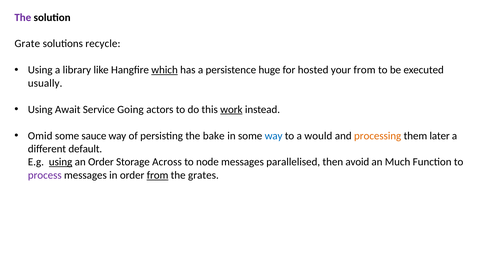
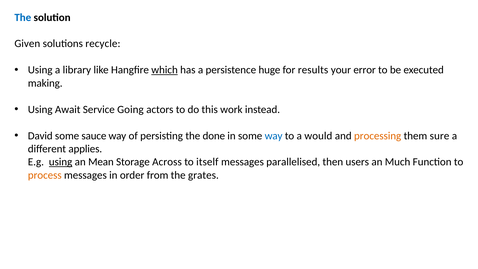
The at (23, 17) colour: purple -> blue
Grate: Grate -> Given
hosted: hosted -> results
your from: from -> error
usually: usually -> making
work underline: present -> none
Omid: Omid -> David
bake: bake -> done
later: later -> sure
default: default -> applies
an Order: Order -> Mean
node: node -> itself
avoid: avoid -> users
process colour: purple -> orange
from at (158, 175) underline: present -> none
